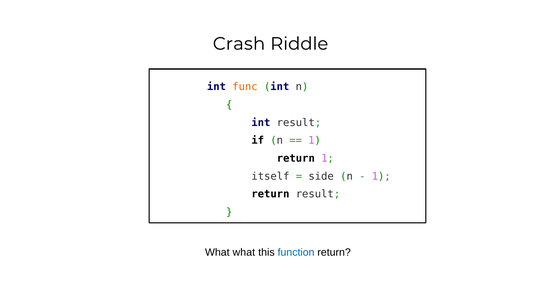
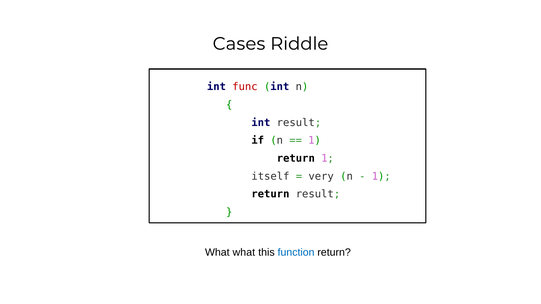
Crash: Crash -> Cases
func colour: orange -> red
side: side -> very
